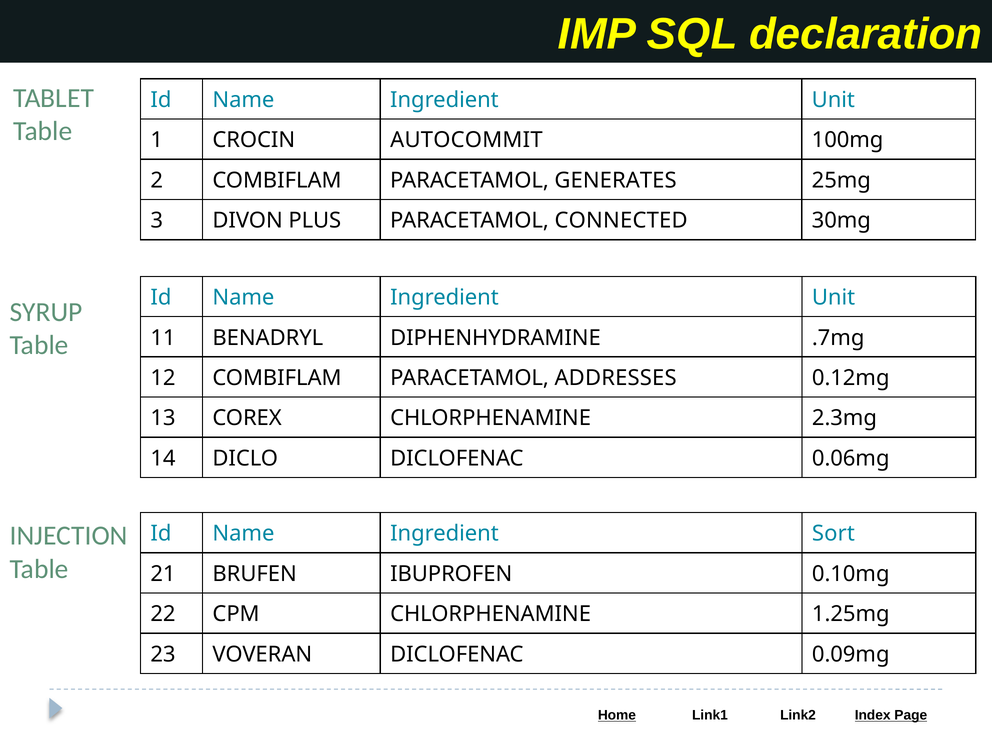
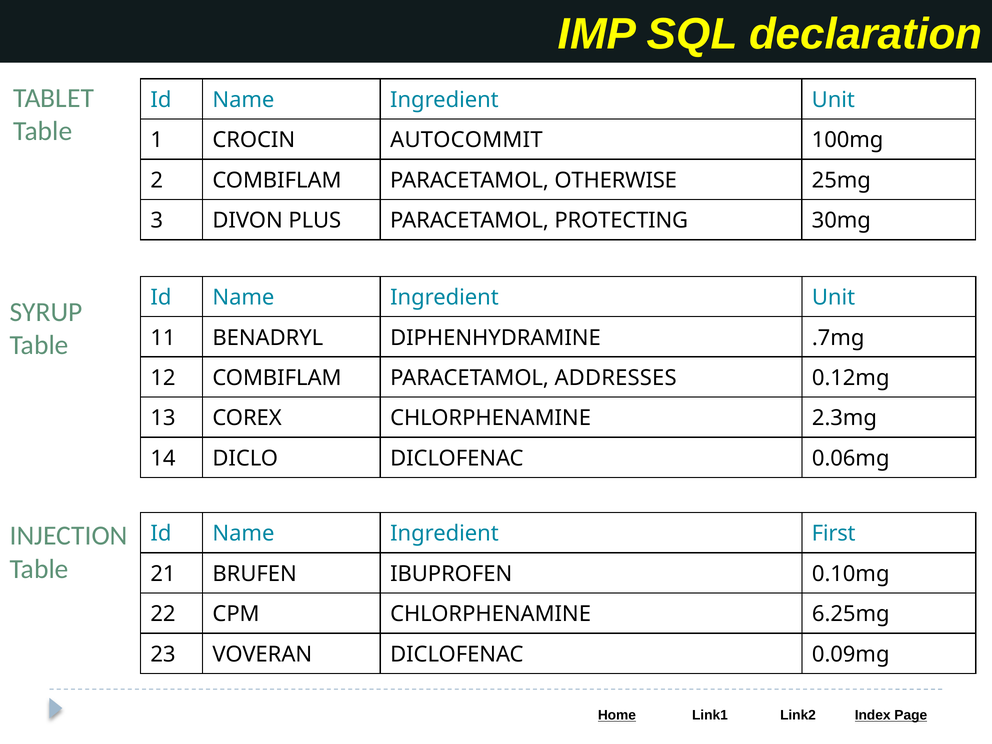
GENERATES: GENERATES -> OTHERWISE
CONNECTED: CONNECTED -> PROTECTING
Sort: Sort -> First
1.25mg: 1.25mg -> 6.25mg
